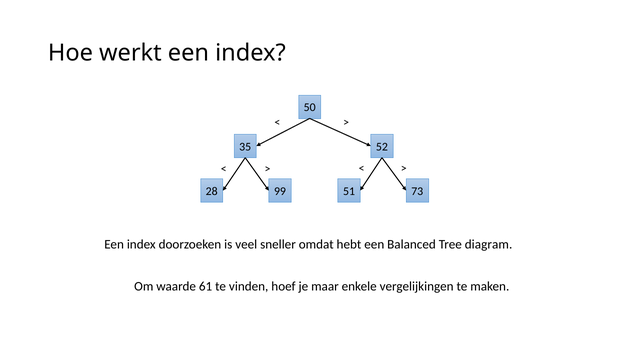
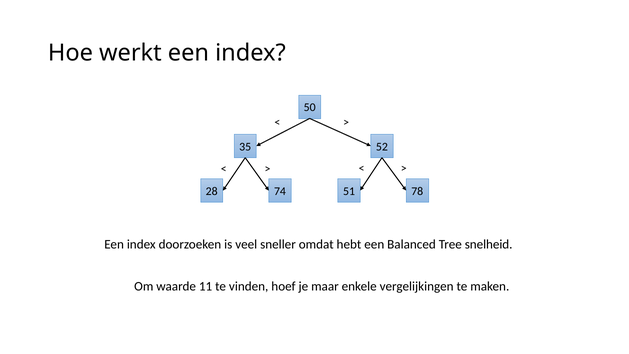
99: 99 -> 74
73: 73 -> 78
diagram: diagram -> snelheid
61: 61 -> 11
